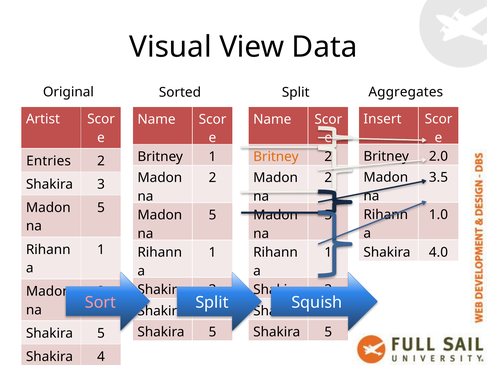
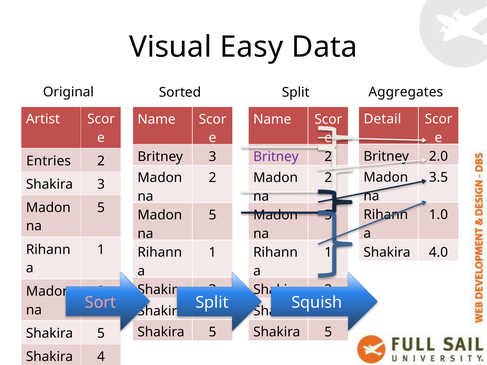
View: View -> Easy
Insert: Insert -> Detail
Britney 1: 1 -> 3
Britney at (276, 157) colour: orange -> purple
